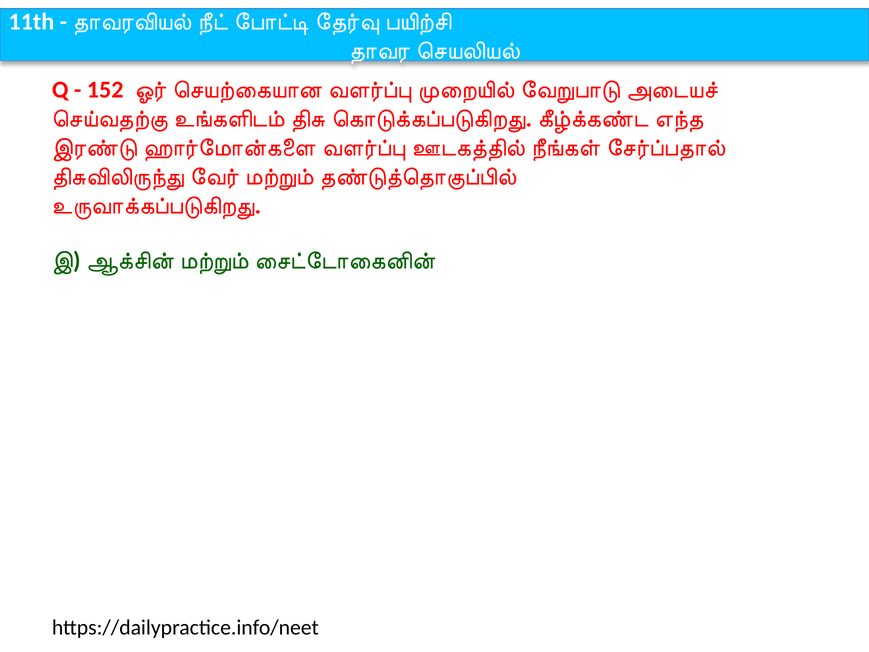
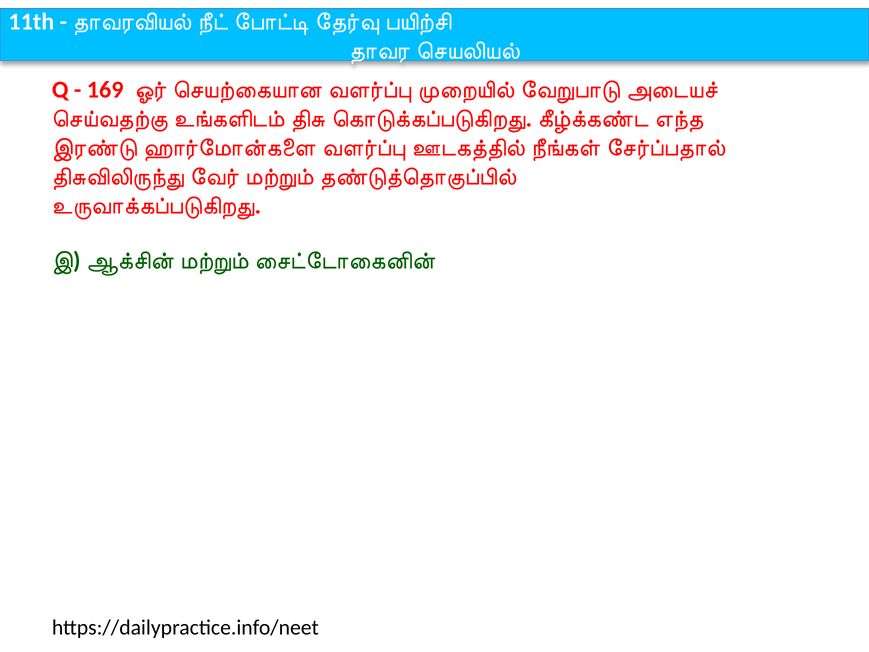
152: 152 -> 169
